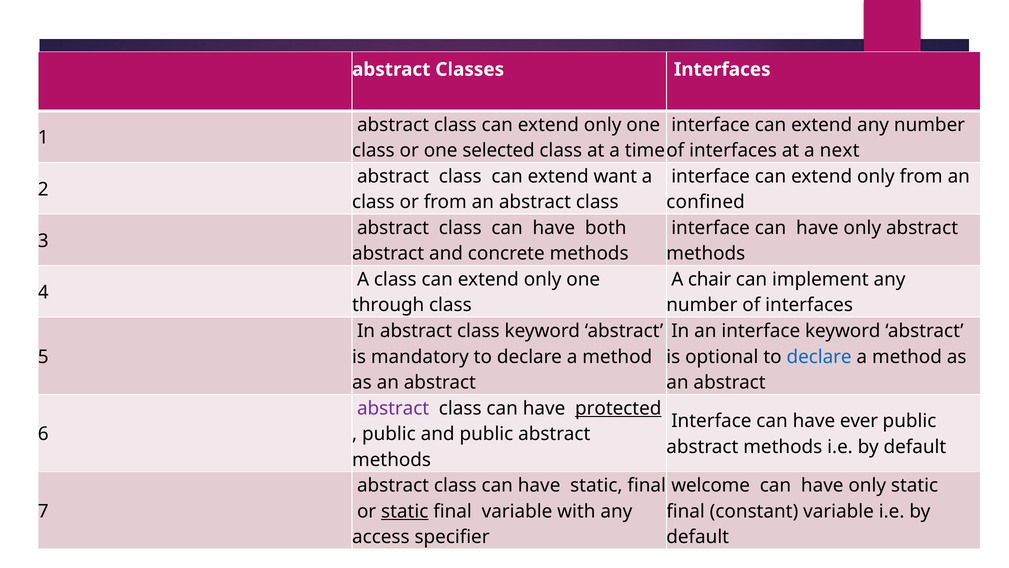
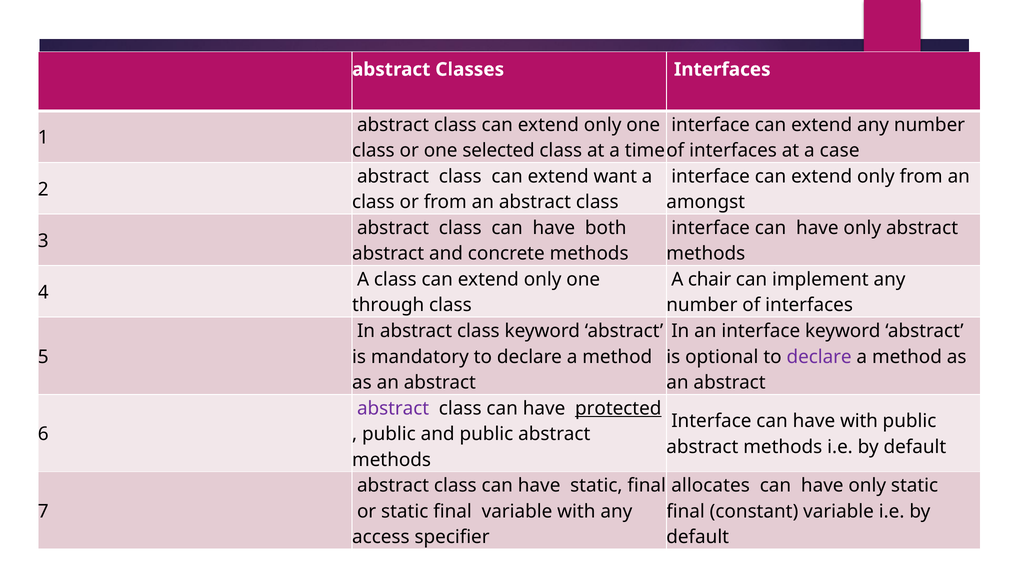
next: next -> case
confined: confined -> amongst
declare at (819, 357) colour: blue -> purple
have ever: ever -> with
welcome: welcome -> allocates
static at (405, 511) underline: present -> none
